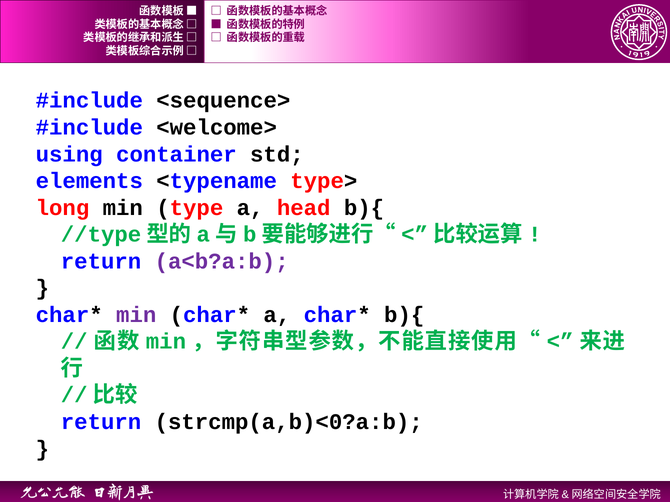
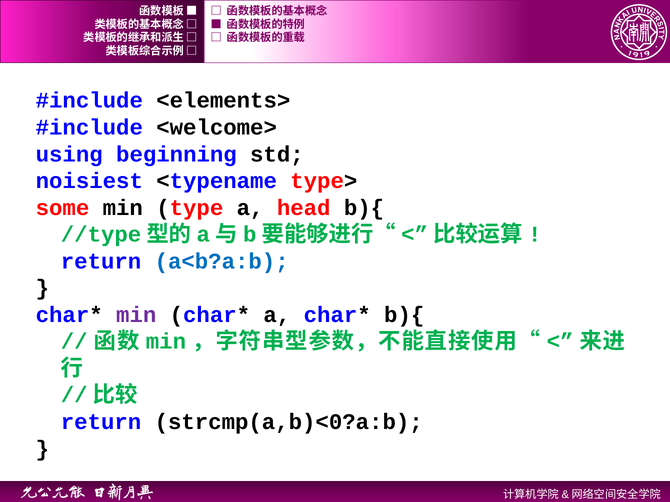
<sequence>: <sequence> -> <elements>
container: container -> beginning
elements: elements -> noisiest
long: long -> some
a<b?a:b colour: purple -> blue
